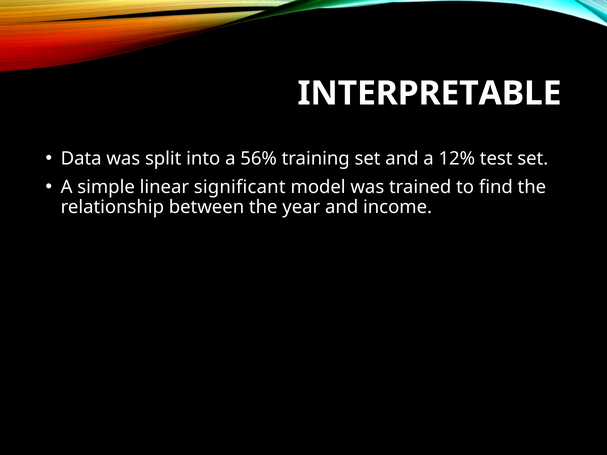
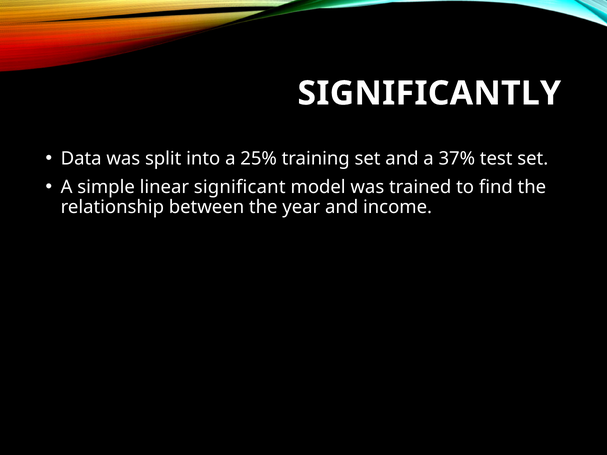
INTERPRETABLE: INTERPRETABLE -> SIGNIFICANTLY
56%: 56% -> 25%
12%: 12% -> 37%
